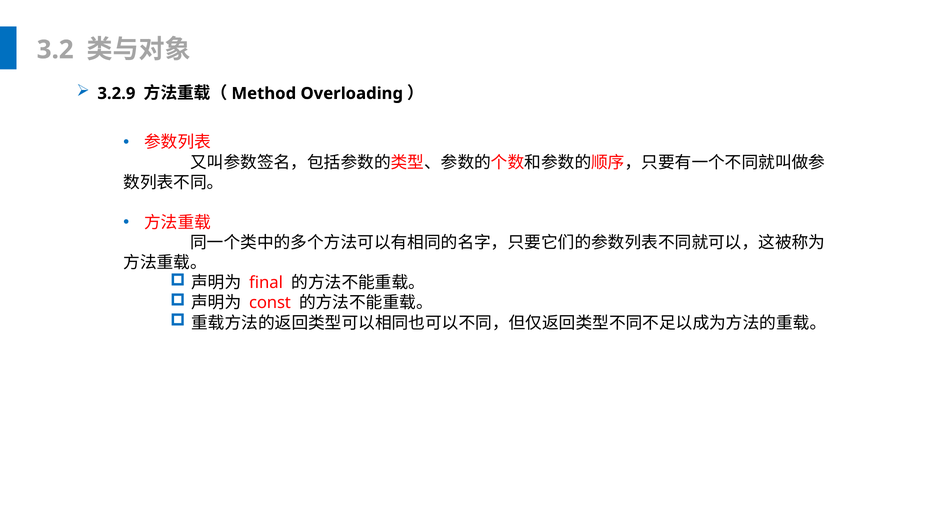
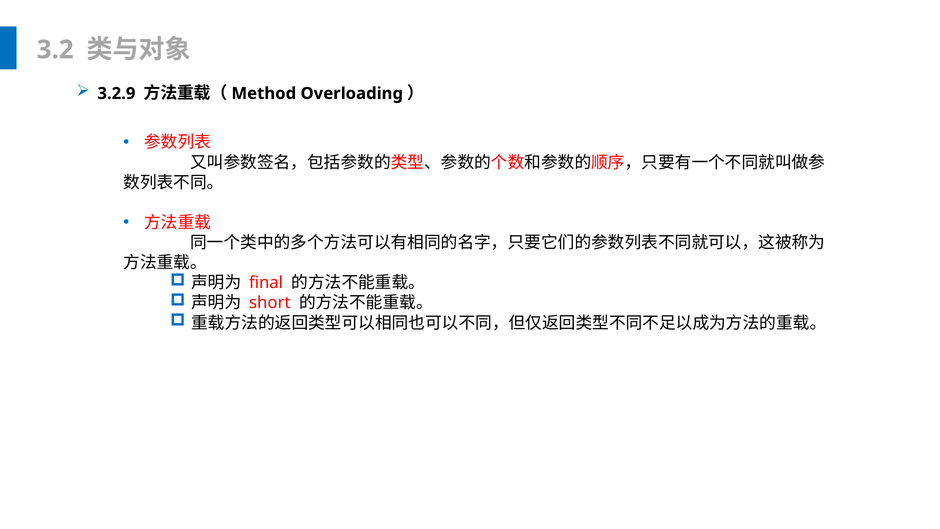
const: const -> short
